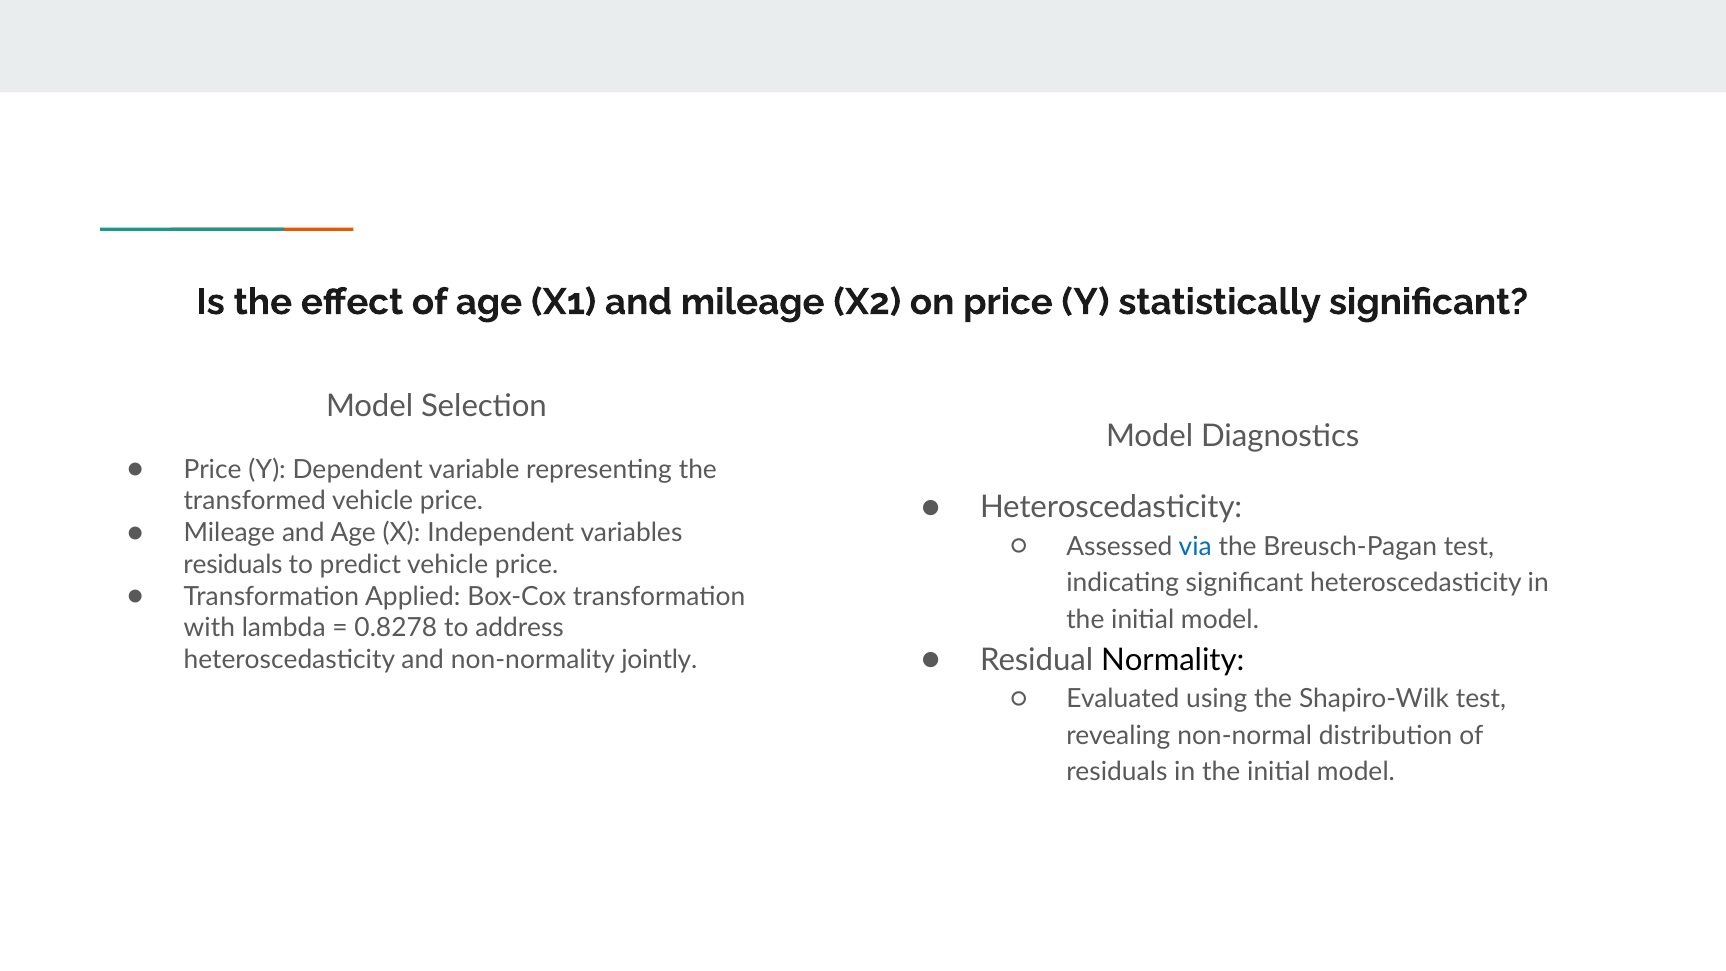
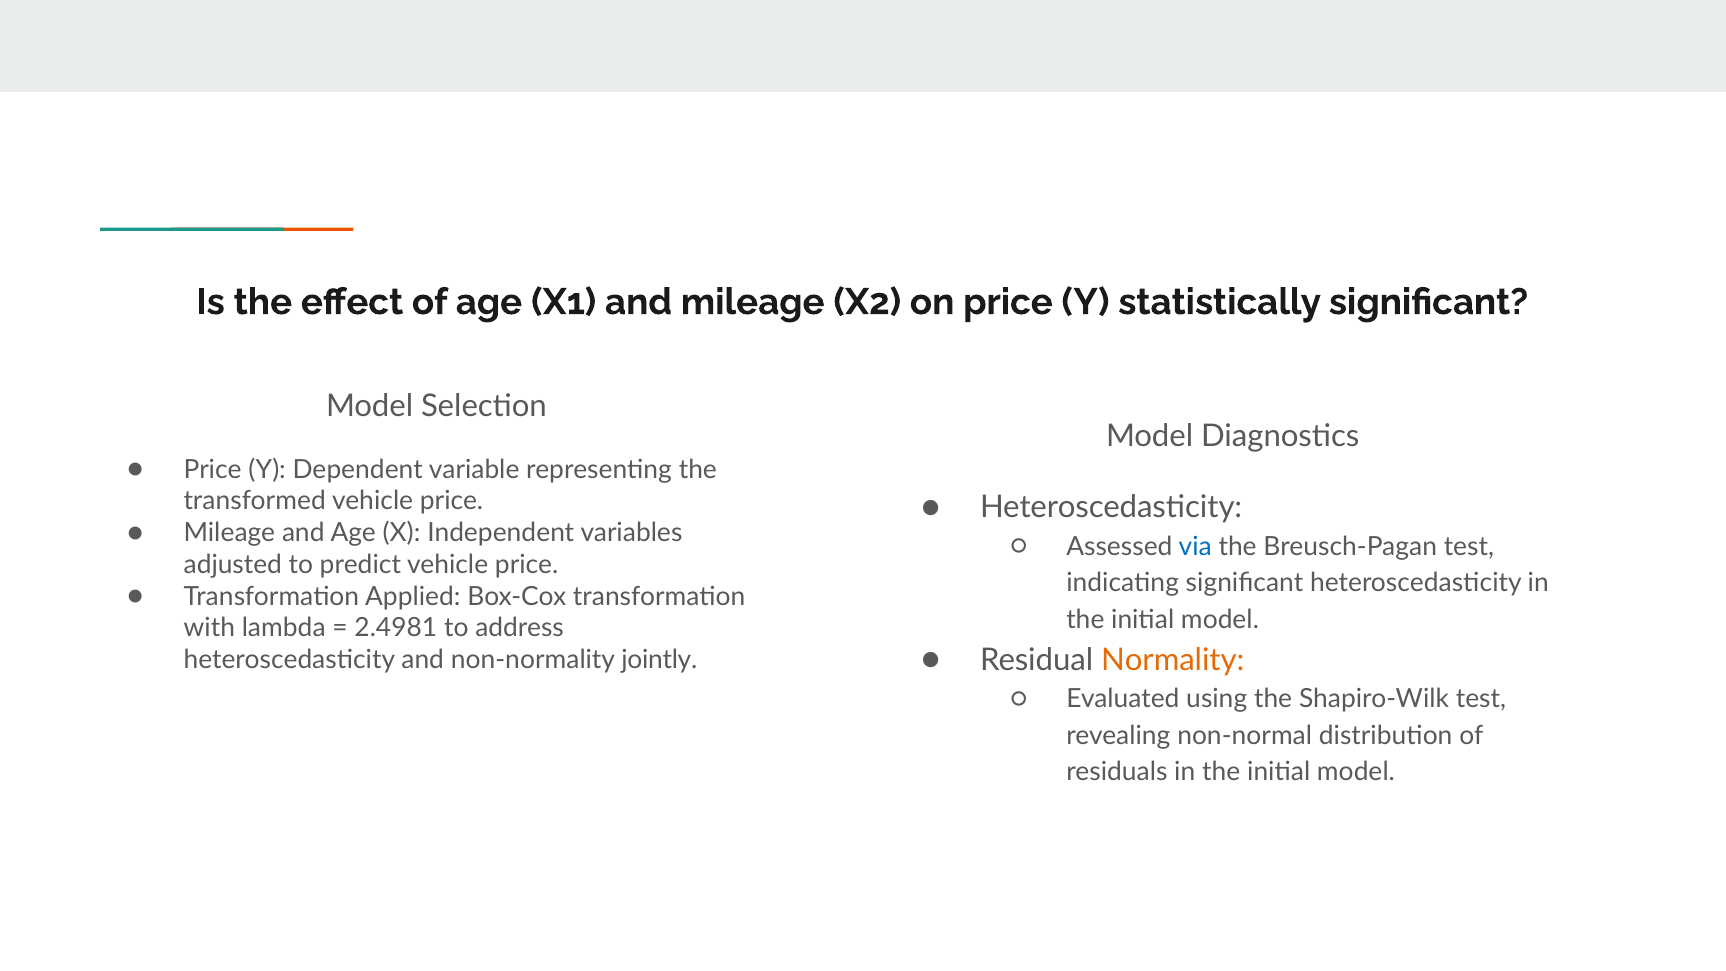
residuals at (233, 565): residuals -> adjusted
0.8278: 0.8278 -> 2.4981
Normality colour: black -> orange
